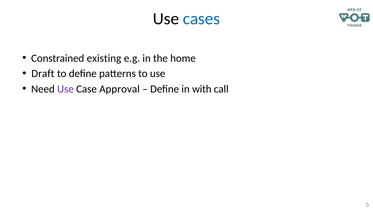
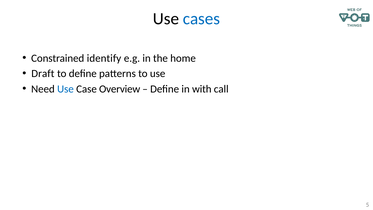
existing: existing -> identify
Use at (65, 89) colour: purple -> blue
Approval: Approval -> Overview
